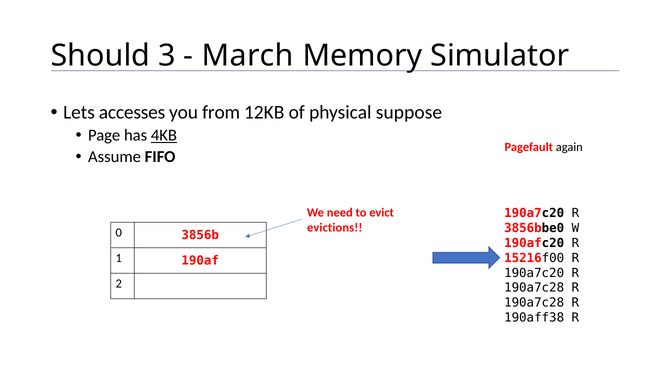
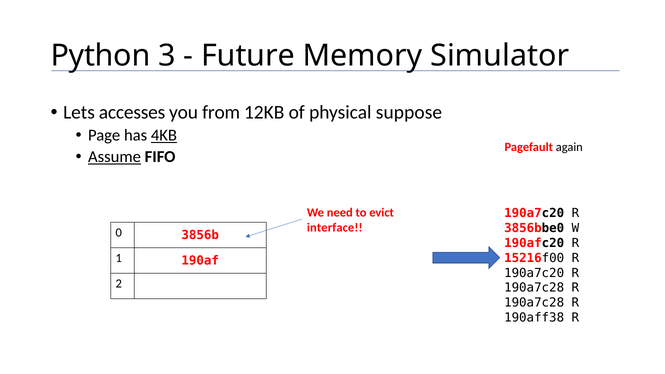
Should: Should -> Python
March: March -> Future
Assume underline: none -> present
evictions: evictions -> interface
